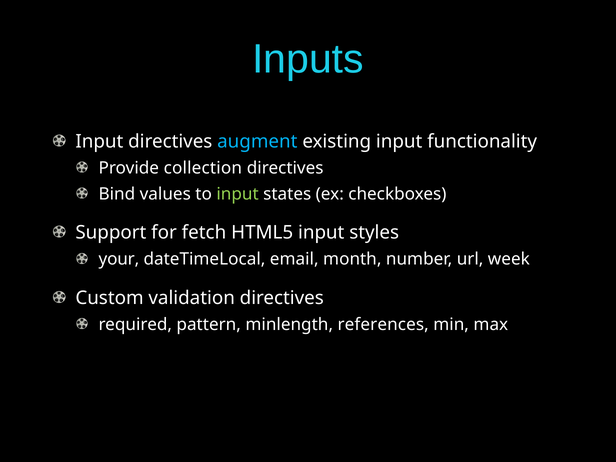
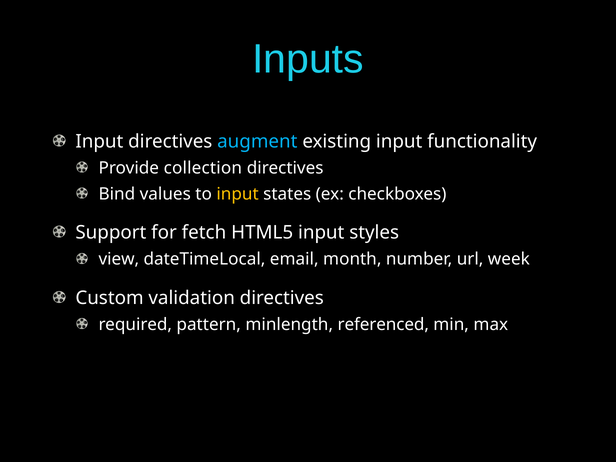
input at (238, 194) colour: light green -> yellow
your: your -> view
references: references -> referenced
